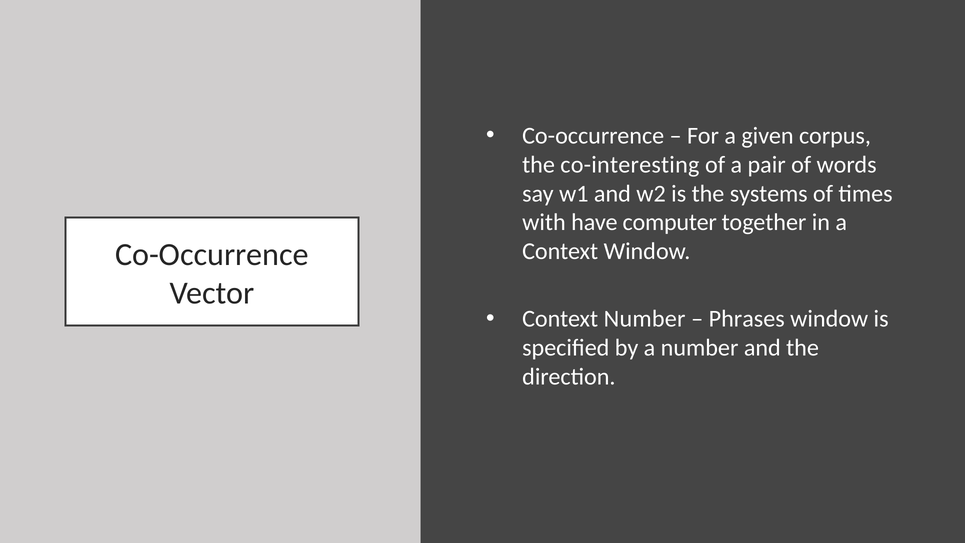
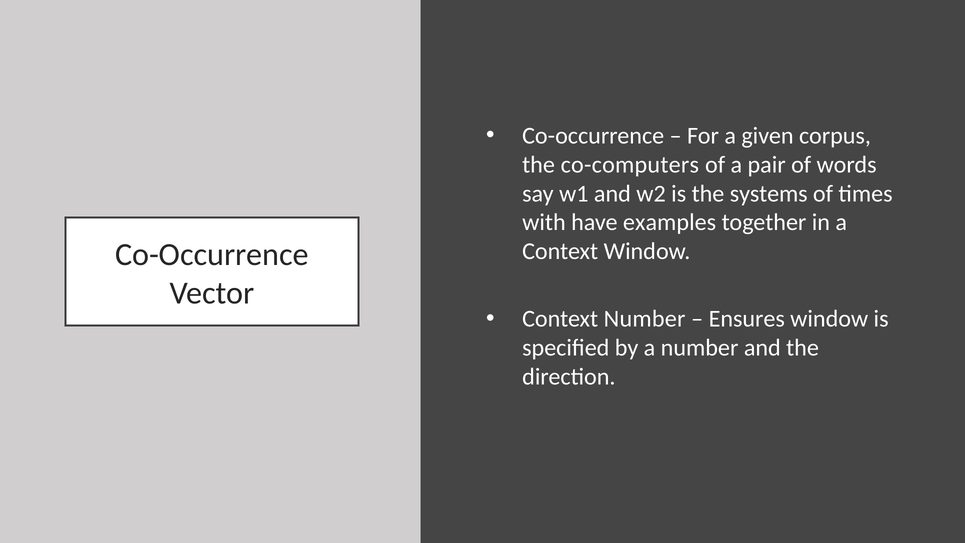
co-interesting: co-interesting -> co-computers
computer: computer -> examples
Phrases: Phrases -> Ensures
